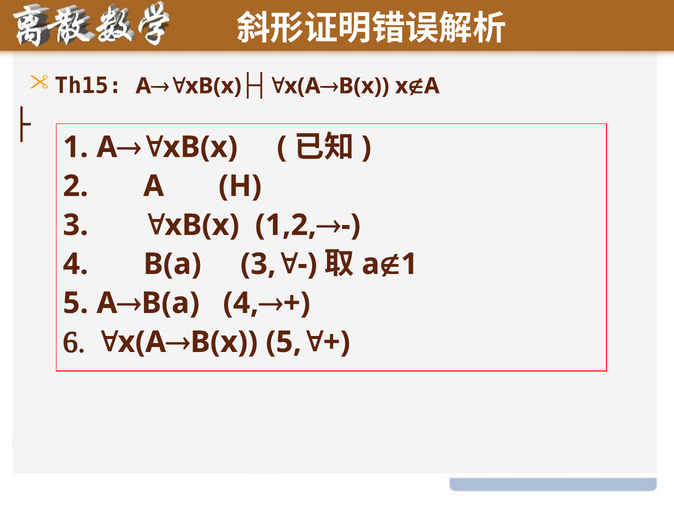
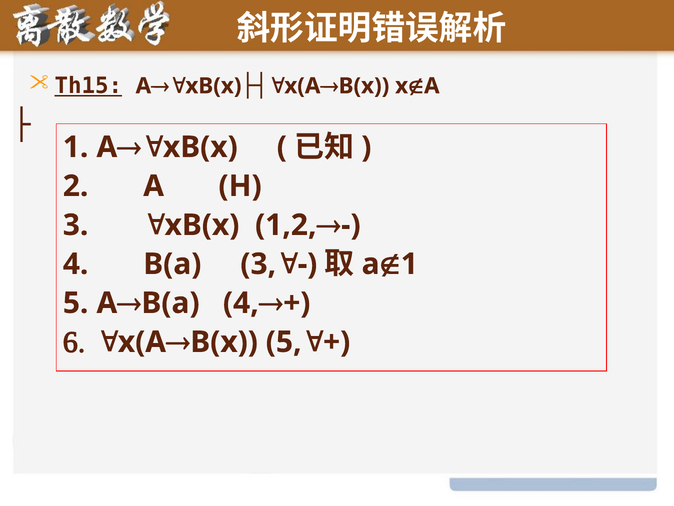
Th15 underline: none -> present
